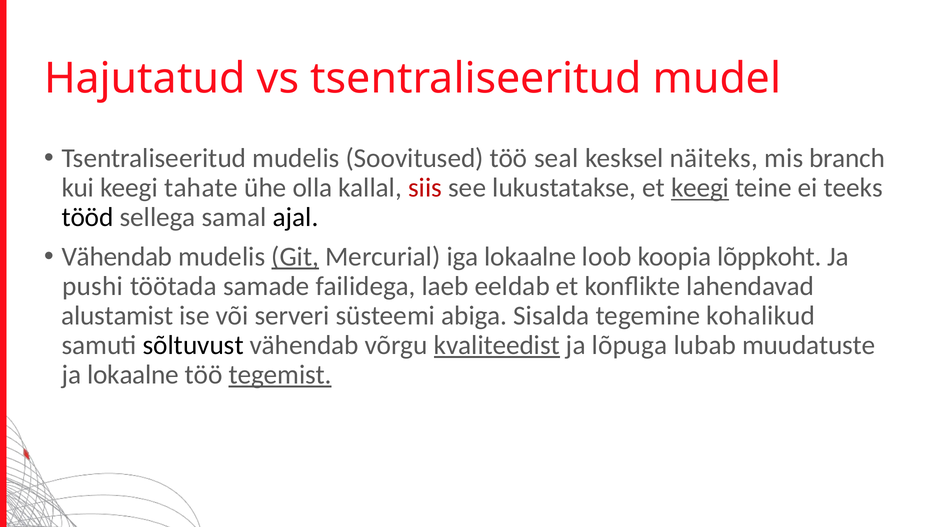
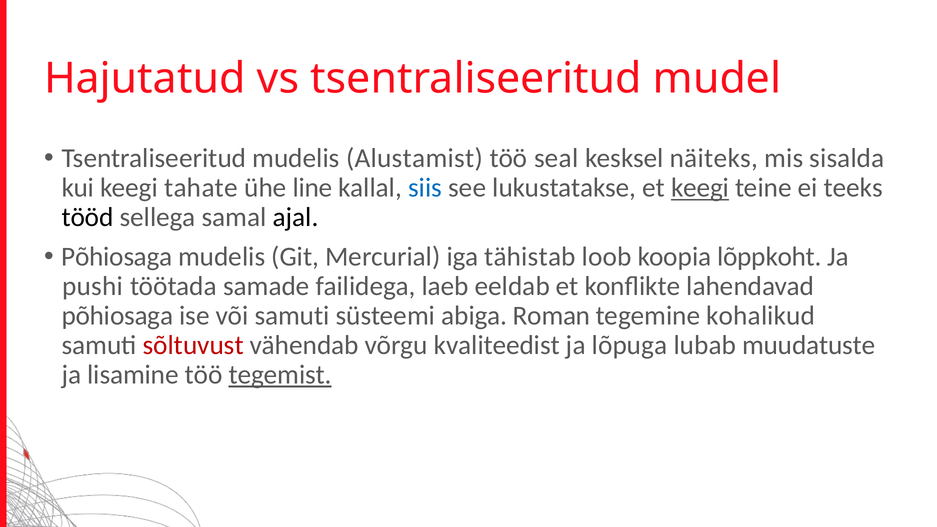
Soovitused: Soovitused -> Alustamist
branch: branch -> sisalda
olla: olla -> line
siis colour: red -> blue
Vähendab at (117, 257): Vähendab -> Põhiosaga
Git underline: present -> none
iga lokaalne: lokaalne -> tähistab
alustamist at (117, 316): alustamist -> põhiosaga
või serveri: serveri -> samuti
Sisalda: Sisalda -> Roman
sõltuvust colour: black -> red
kvaliteedist underline: present -> none
ja lokaalne: lokaalne -> lisamine
